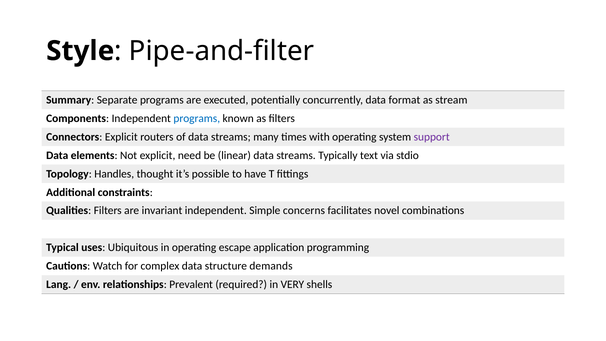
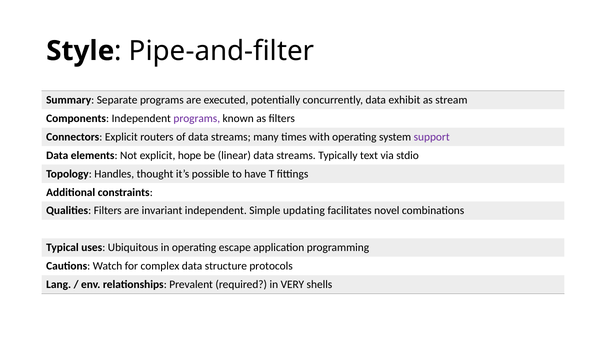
format: format -> exhibit
programs at (197, 119) colour: blue -> purple
need: need -> hope
concerns: concerns -> updating
demands: demands -> protocols
